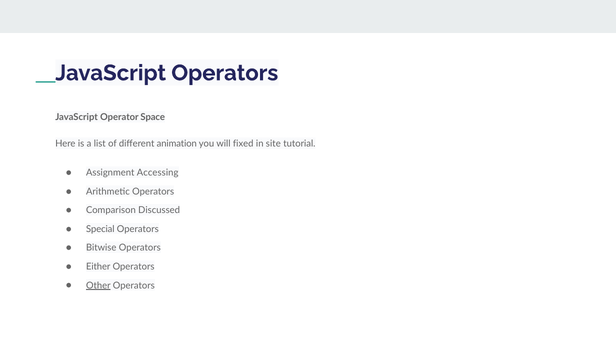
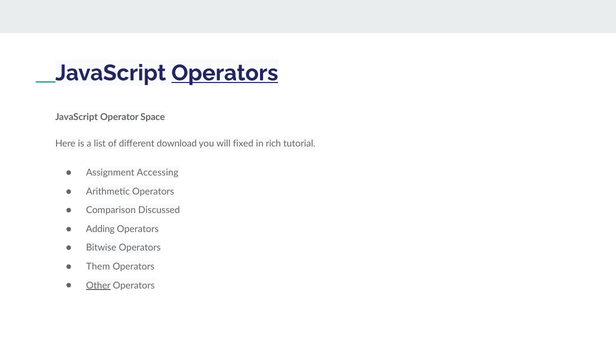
Operators at (225, 73) underline: none -> present
animation: animation -> download
site: site -> rich
Special: Special -> Adding
Either: Either -> Them
